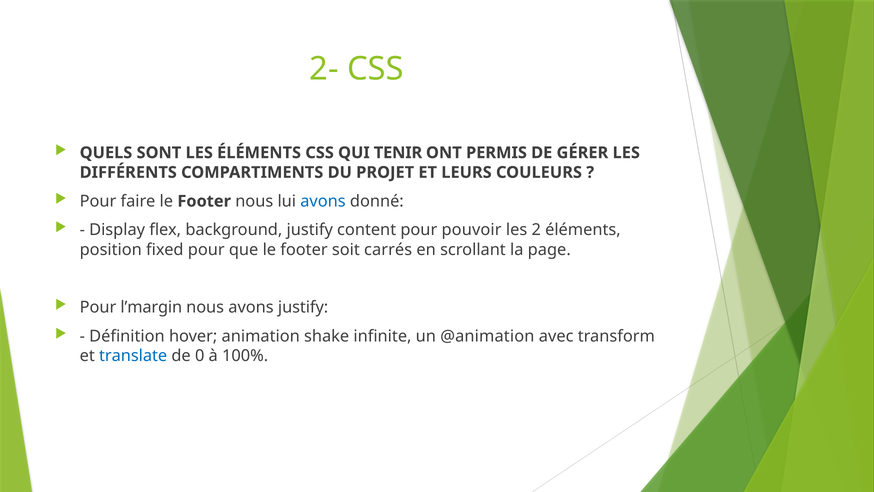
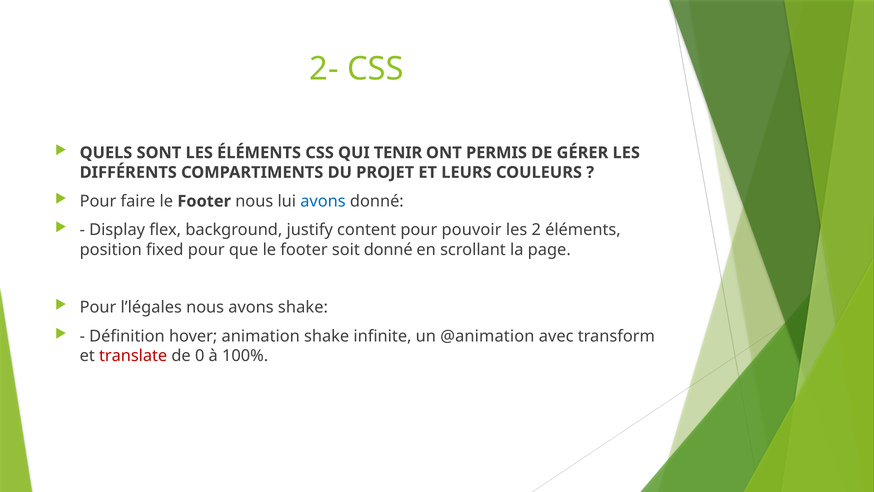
soit carrés: carrés -> donné
l’margin: l’margin -> l’légales
avons justify: justify -> shake
translate colour: blue -> red
